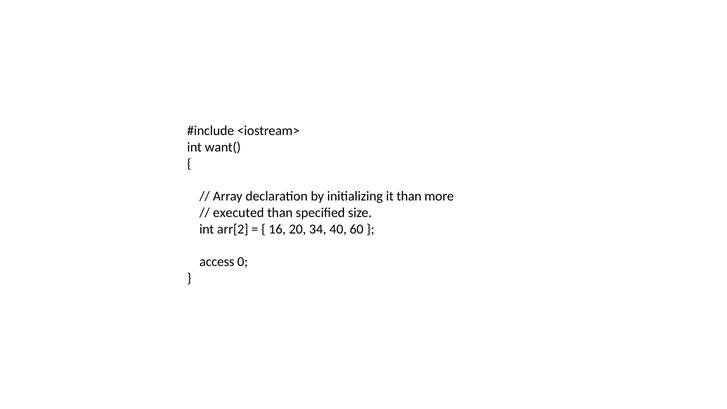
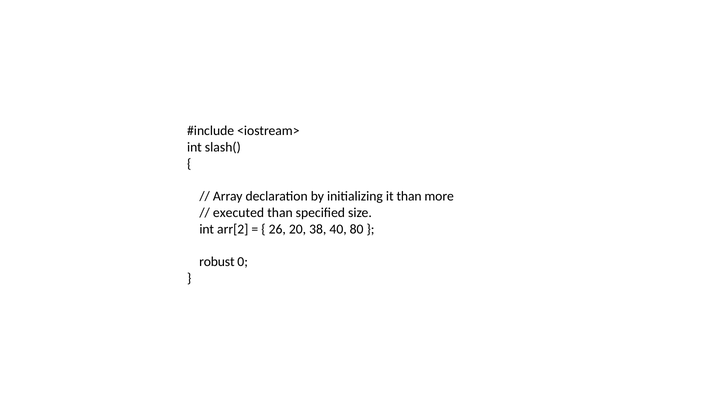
want(: want( -> slash(
16: 16 -> 26
34: 34 -> 38
60: 60 -> 80
access: access -> robust
